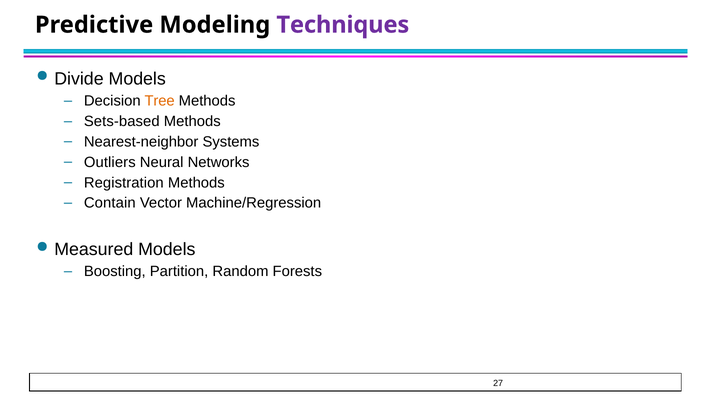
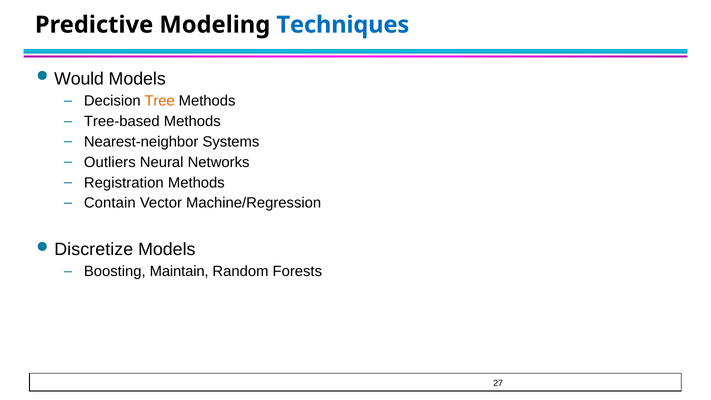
Techniques colour: purple -> blue
Divide: Divide -> Would
Sets-based: Sets-based -> Tree-based
Measured: Measured -> Discretize
Partition: Partition -> Maintain
